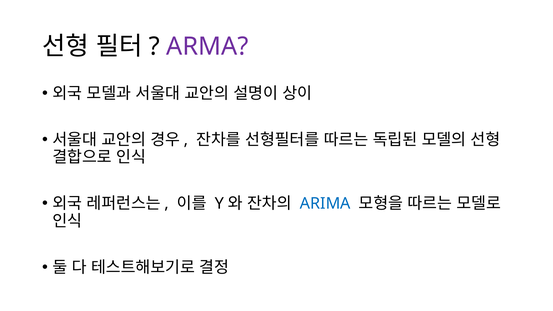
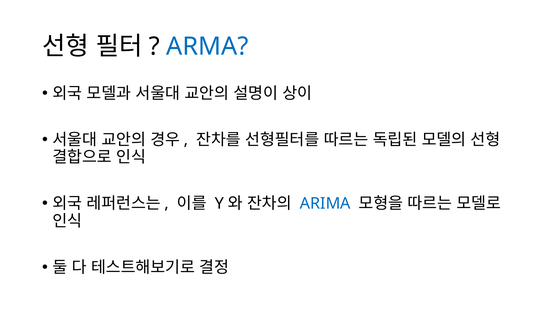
ARMA colour: purple -> blue
